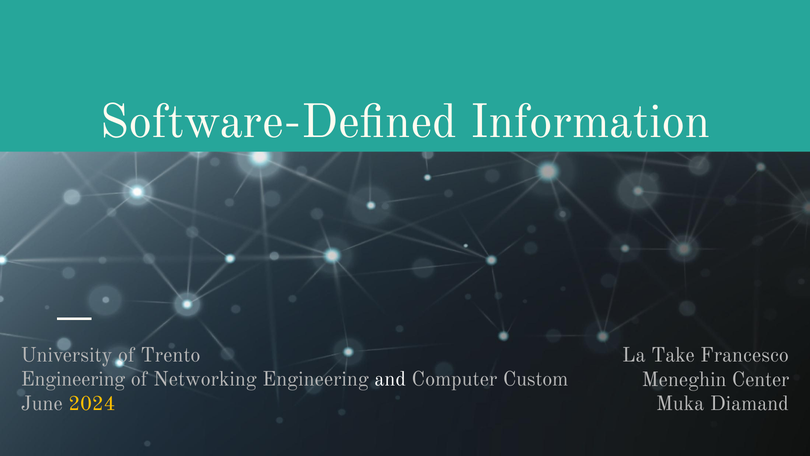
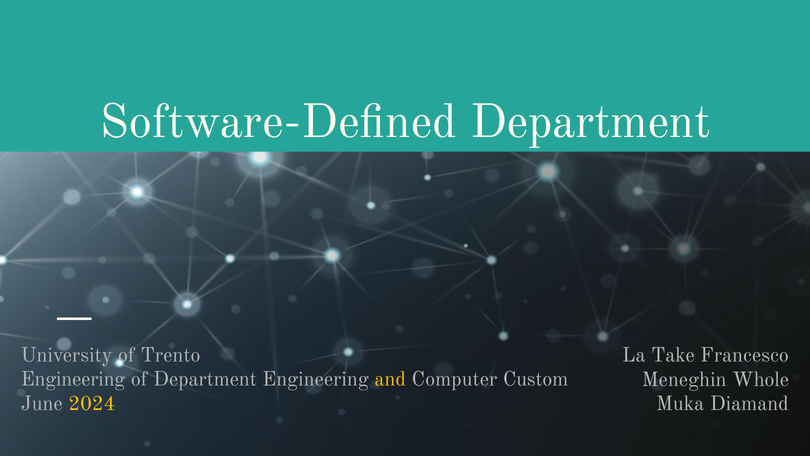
Software-Defined Information: Information -> Department
of Networking: Networking -> Department
and colour: white -> yellow
Center: Center -> Whole
